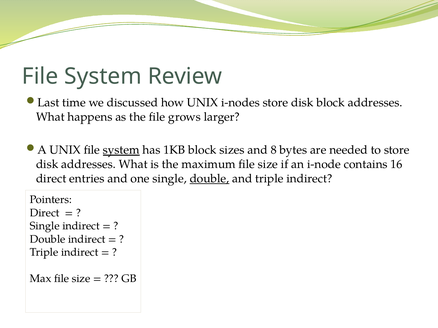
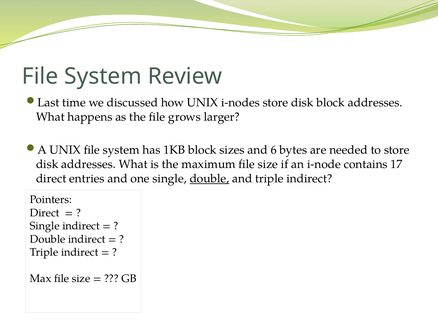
system at (121, 150) underline: present -> none
8: 8 -> 6
16: 16 -> 17
